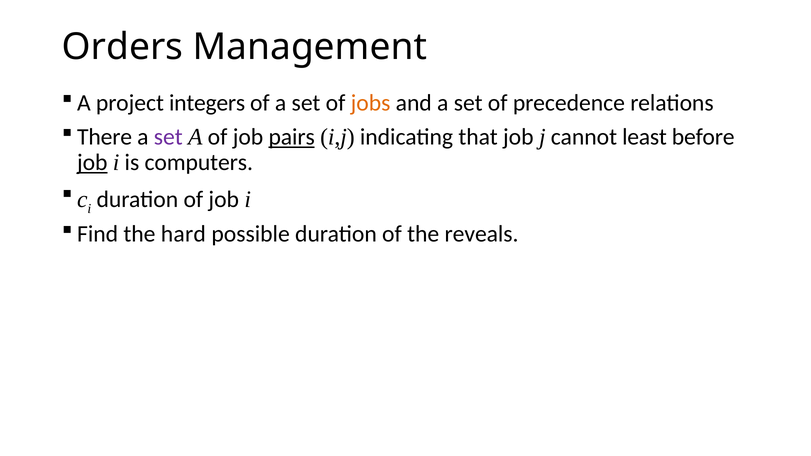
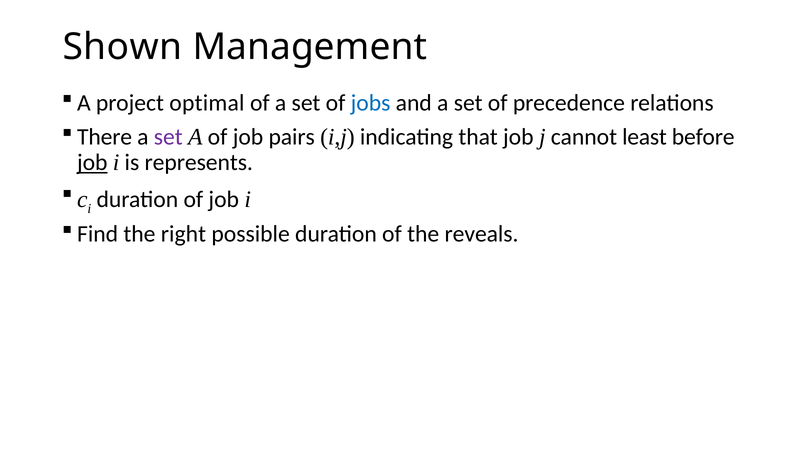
Orders: Orders -> Shown
integers: integers -> optimal
jobs colour: orange -> blue
pairs underline: present -> none
computers: computers -> represents
hard: hard -> right
